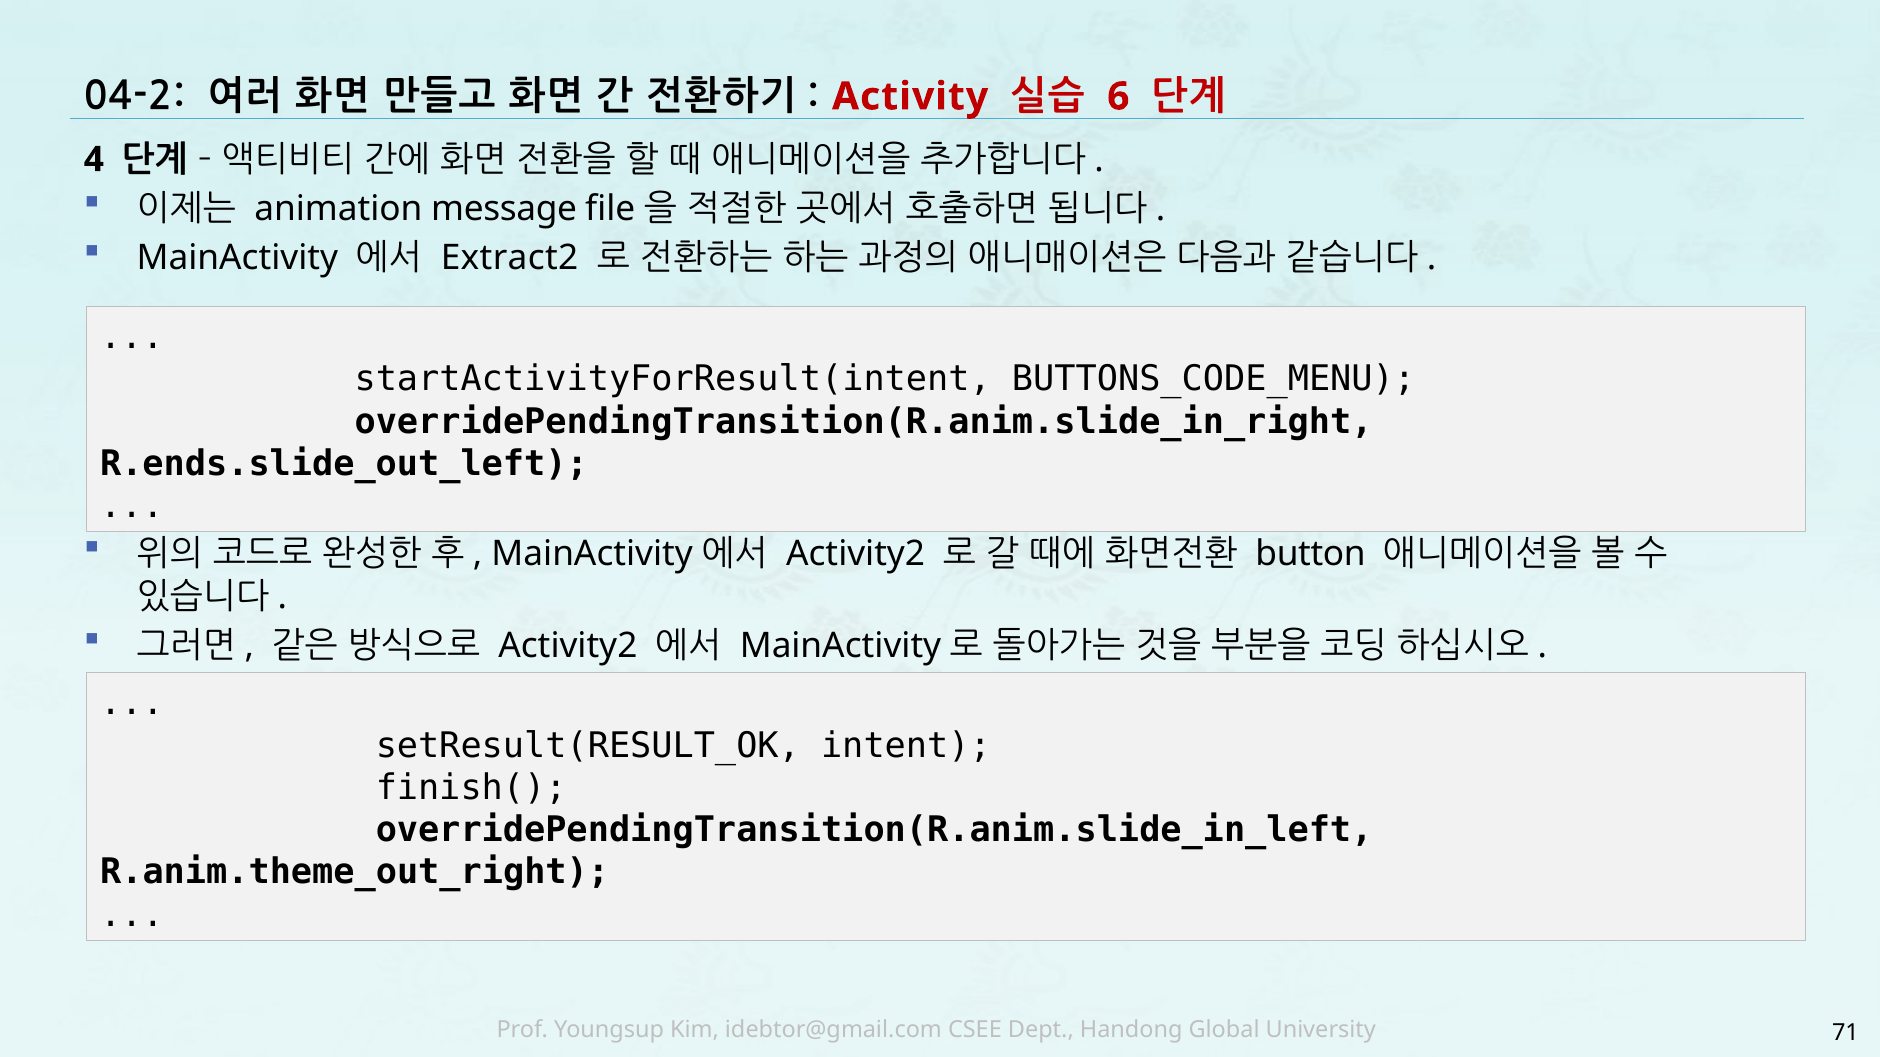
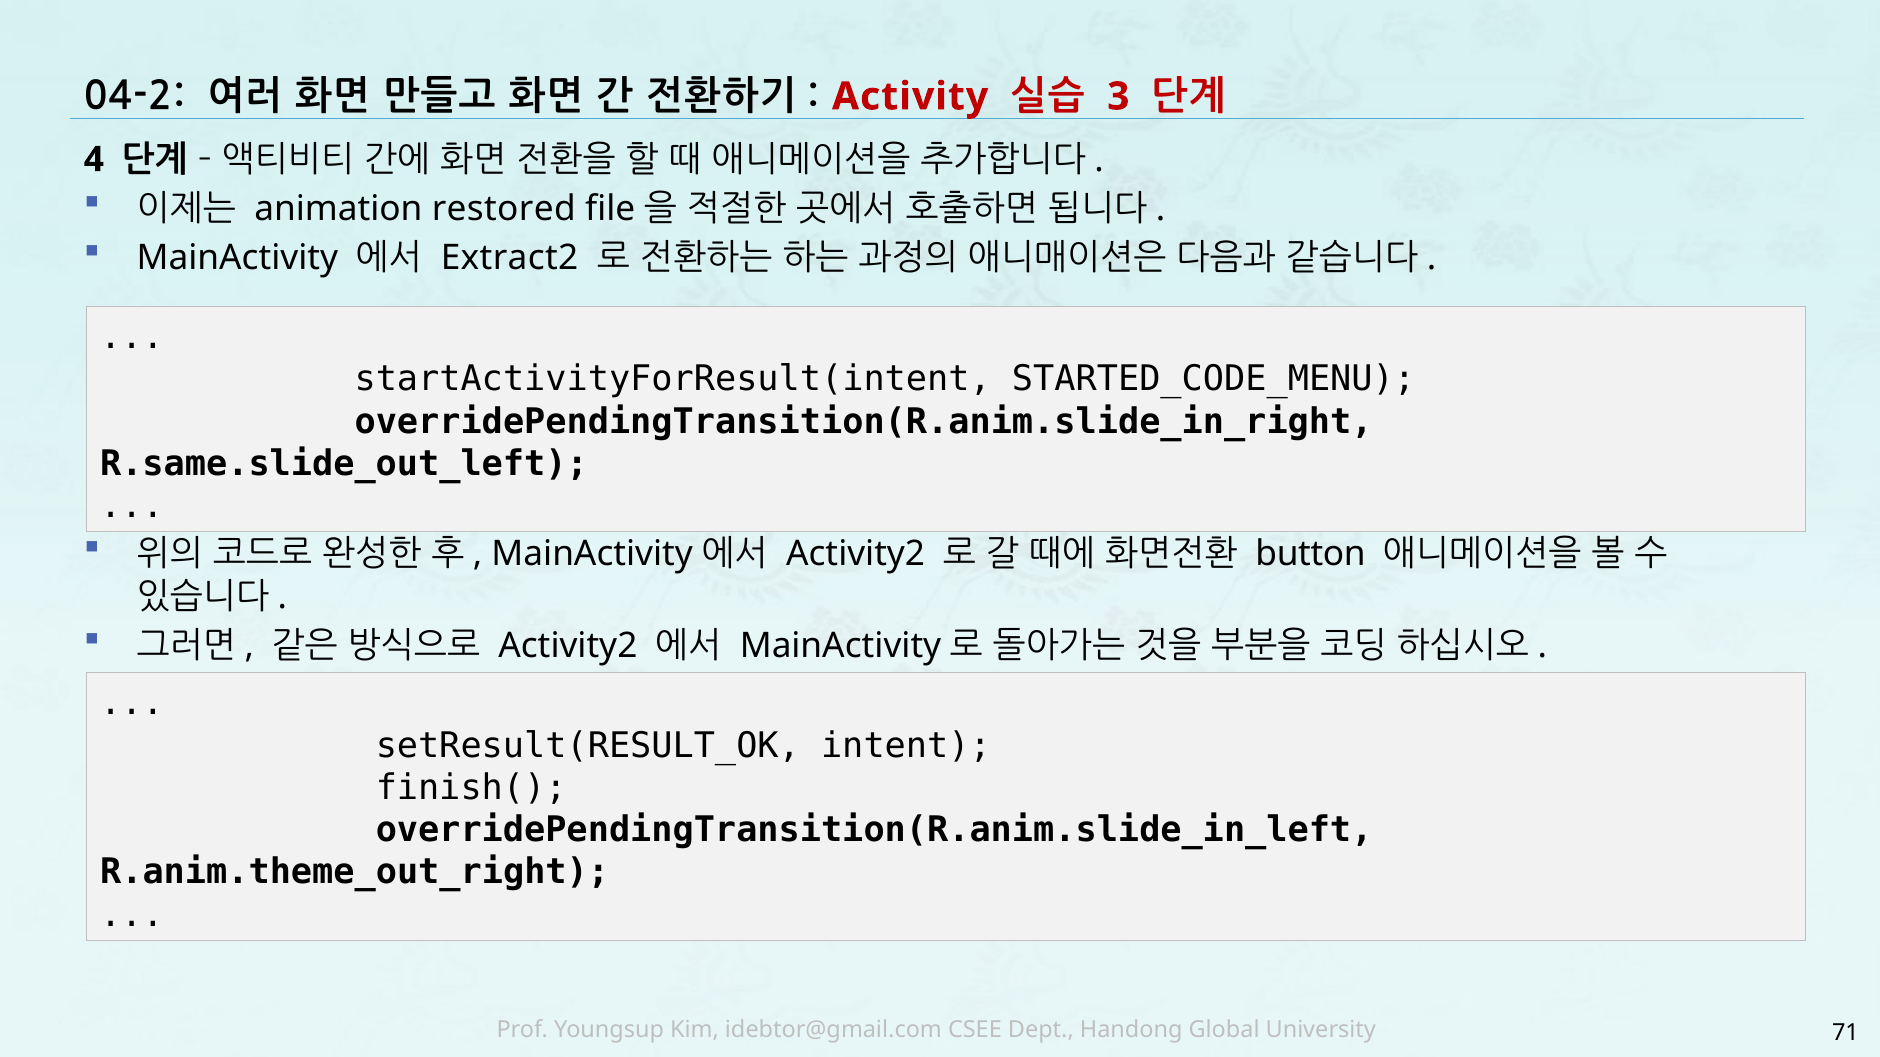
6: 6 -> 3
message: message -> restored
BUTTONS_CODE_MENU: BUTTONS_CODE_MENU -> STARTED_CODE_MENU
R.ends.slide_out_left: R.ends.slide_out_left -> R.same.slide_out_left
